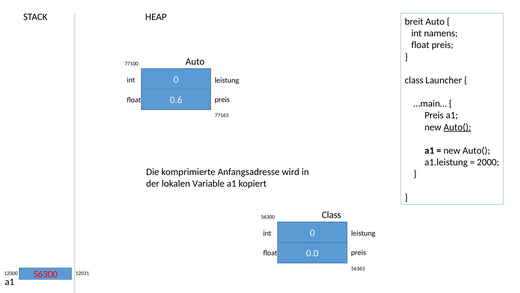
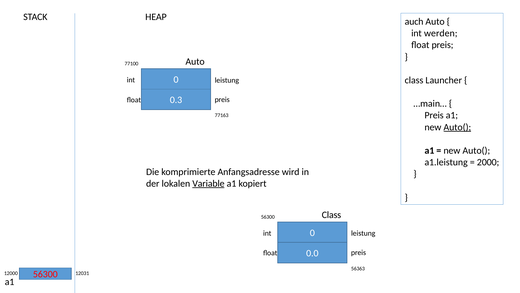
breit: breit -> auch
namens: namens -> werden
0.6: 0.6 -> 0.3
Variable underline: none -> present
